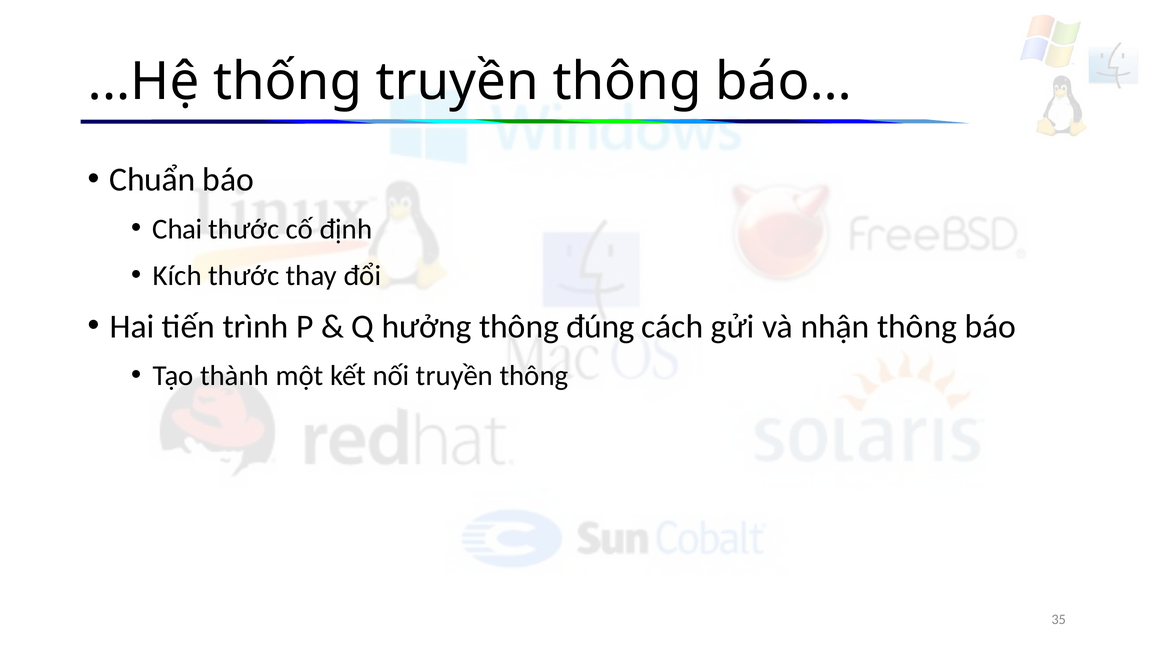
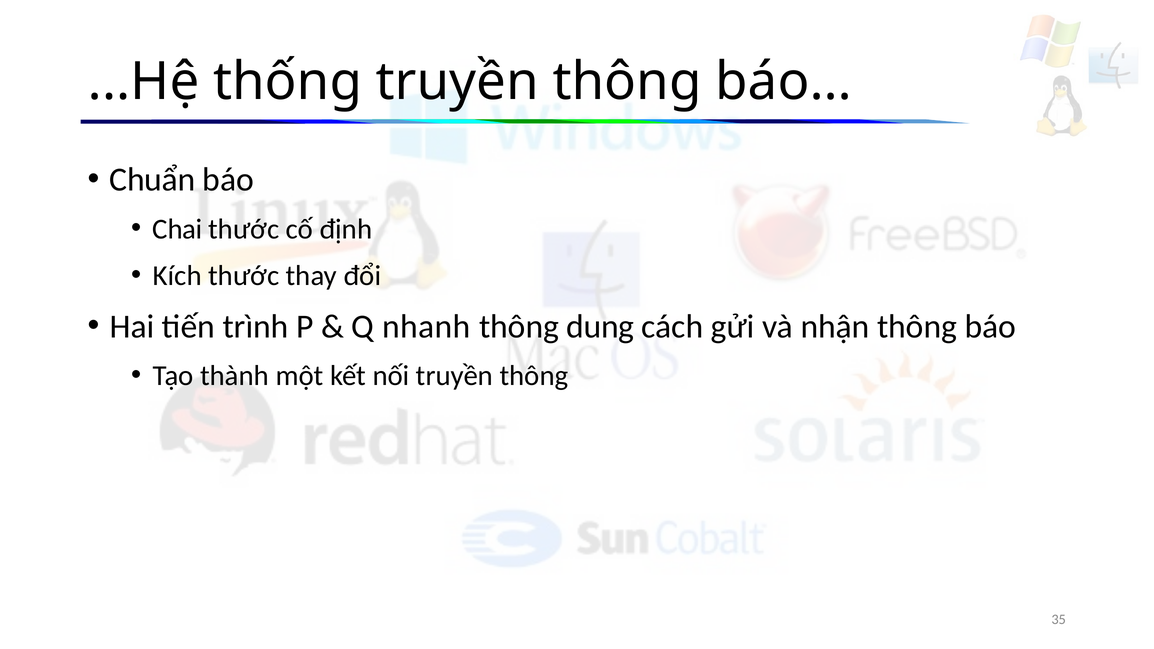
hưởng: hưởng -> nhanh
đúng: đúng -> dung
